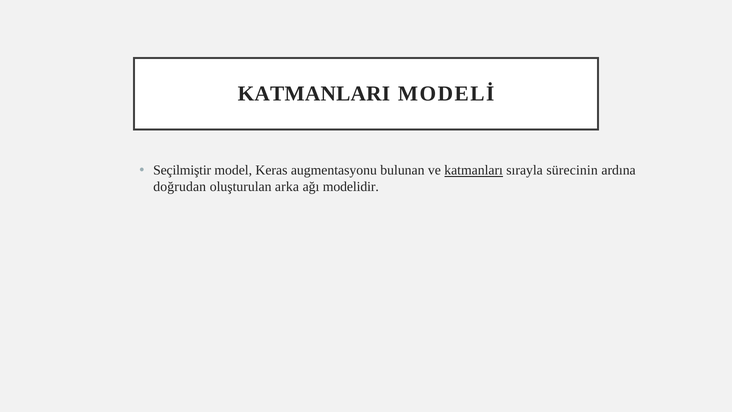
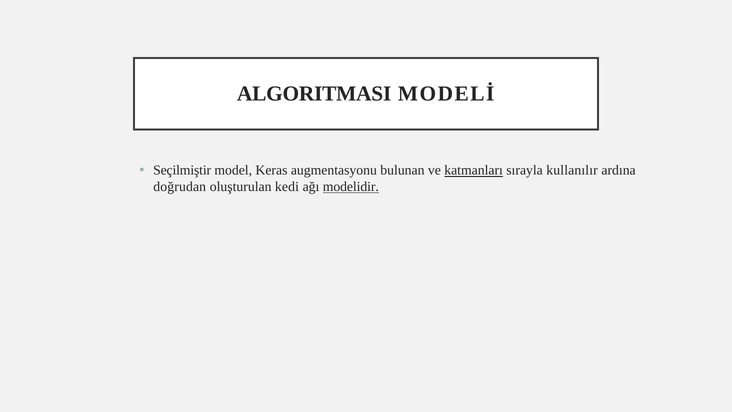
KATMANLARI: KATMANLARI -> ALGORITMASI
sürecinin: sürecinin -> kullanılır
arka: arka -> kedi
modelidir underline: none -> present
